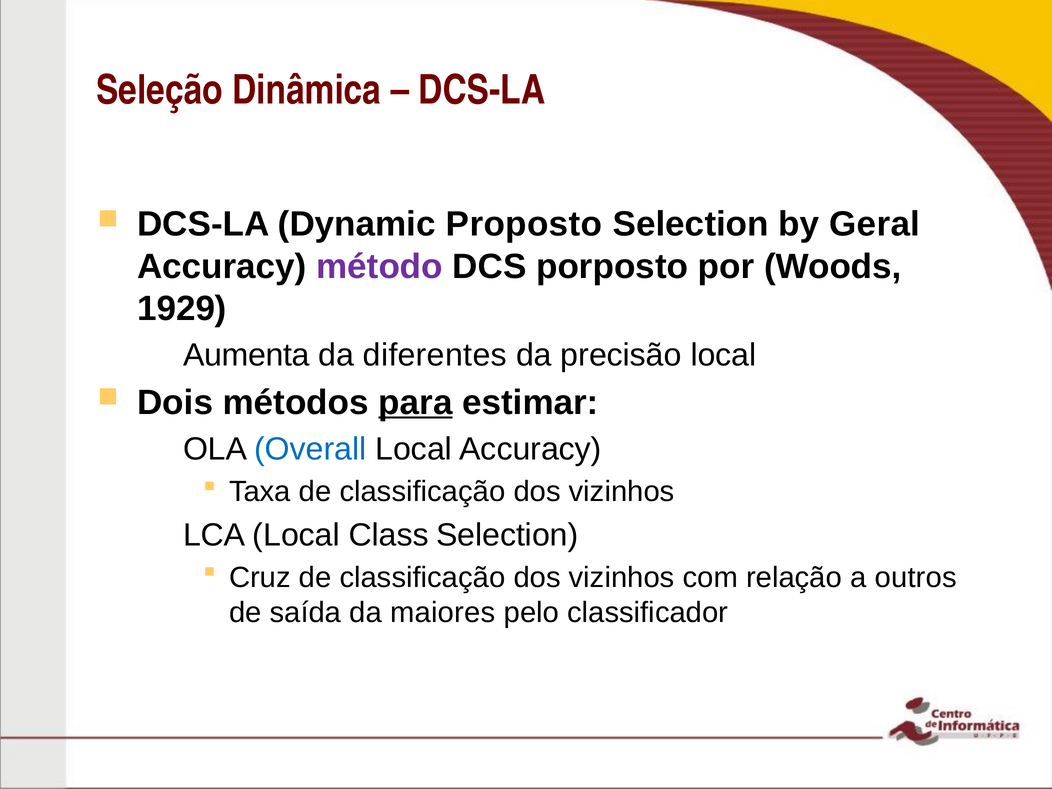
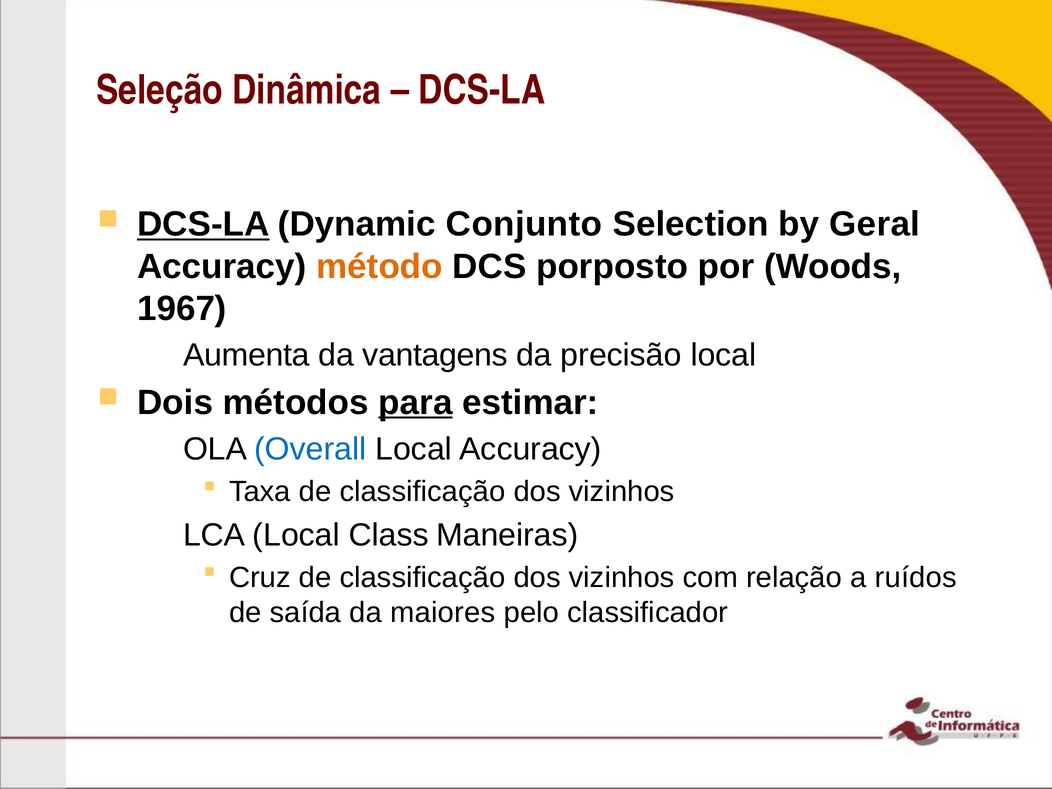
DCS-LA at (203, 224) underline: none -> present
Proposto: Proposto -> Conjunto
método colour: purple -> orange
1929: 1929 -> 1967
diferentes: diferentes -> vantagens
Class Selection: Selection -> Maneiras
outros: outros -> ruídos
